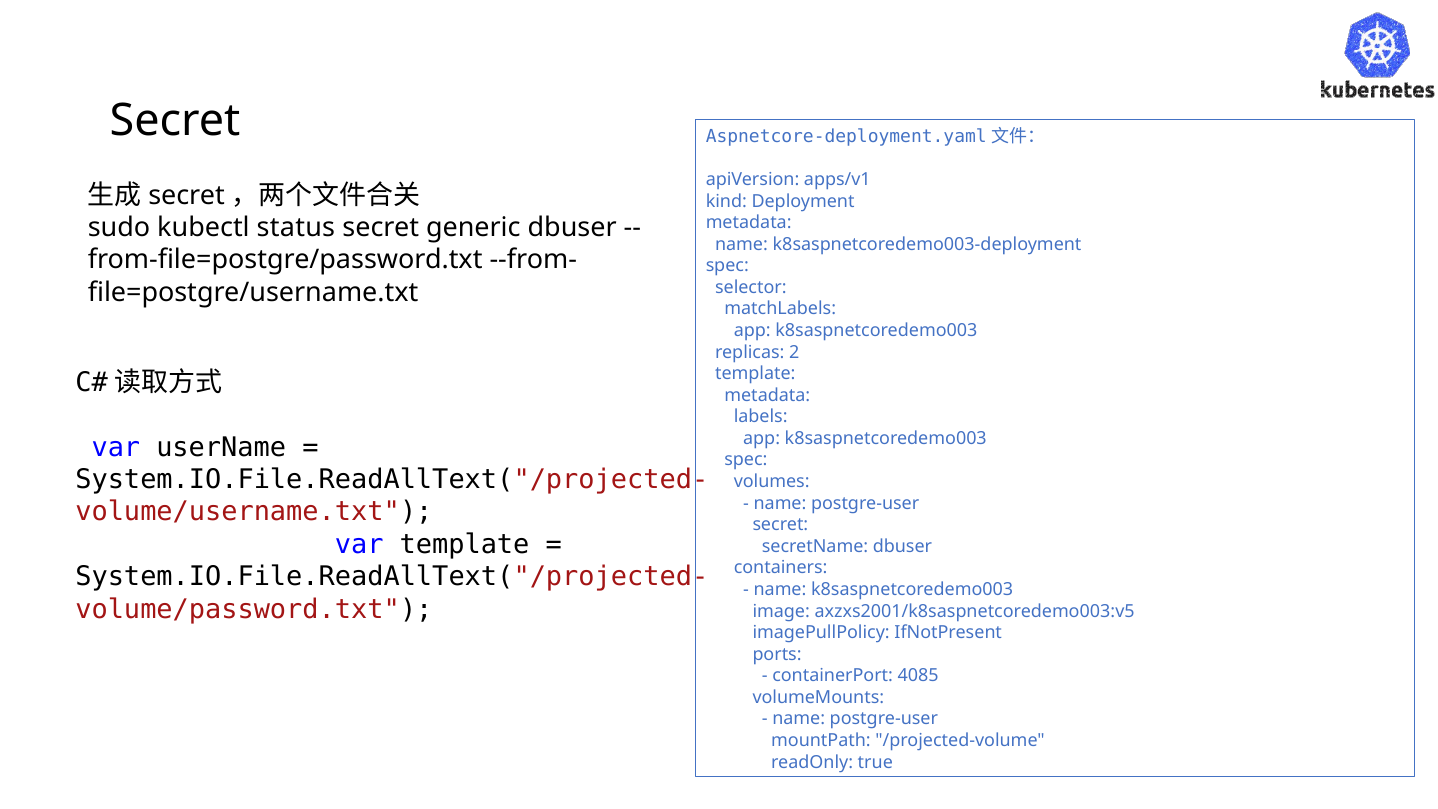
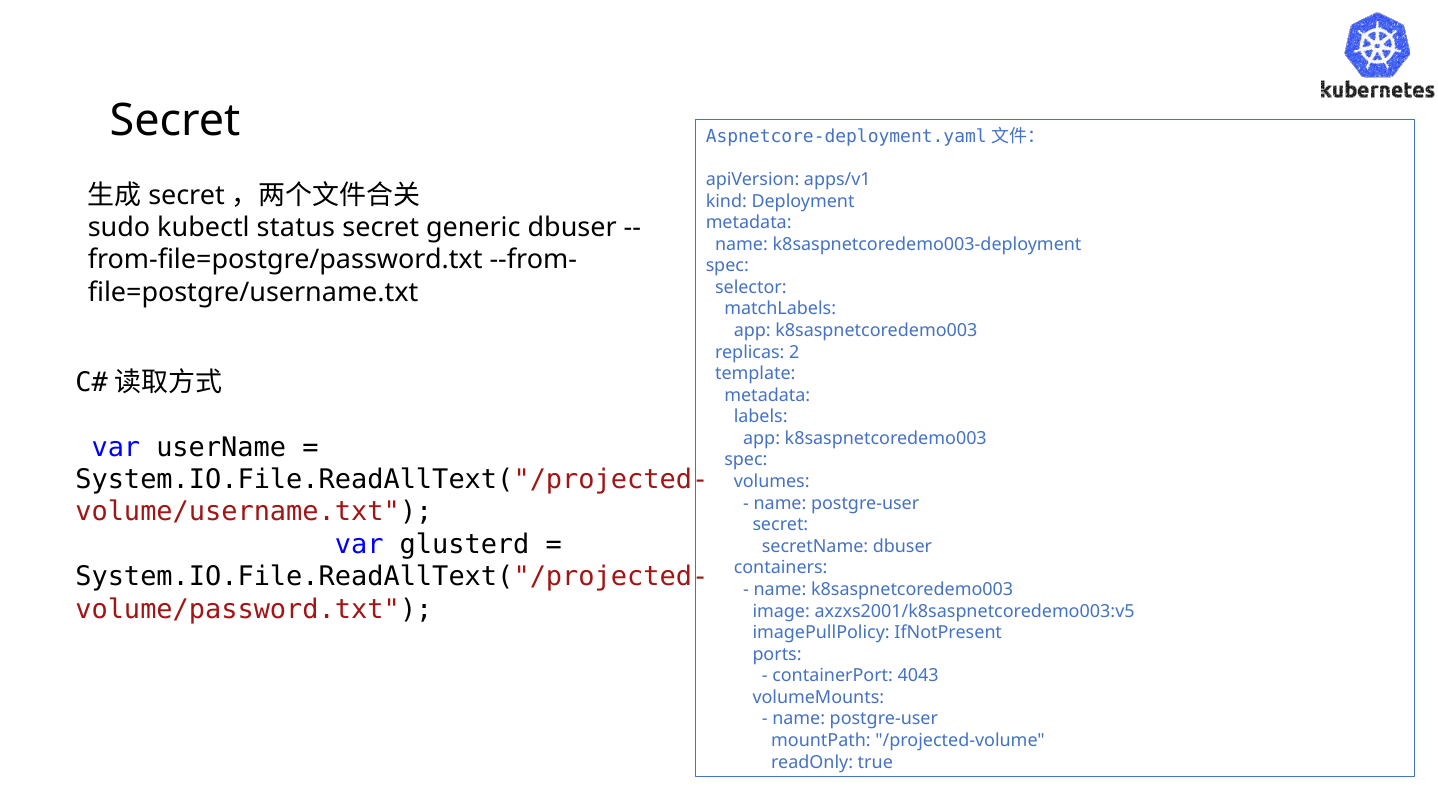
var template: template -> glusterd
4085: 4085 -> 4043
